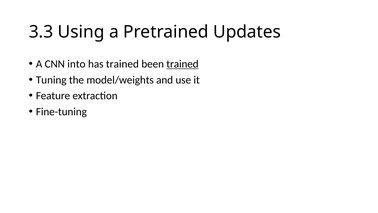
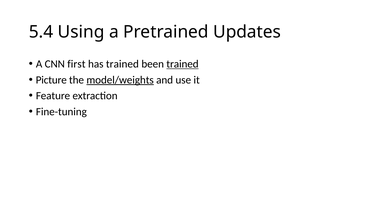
3.3: 3.3 -> 5.4
into: into -> first
Tuning: Tuning -> Picture
model/weights underline: none -> present
